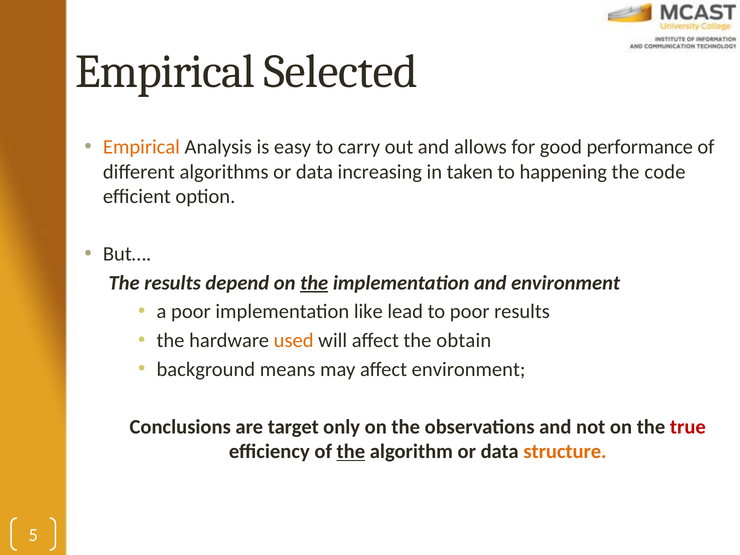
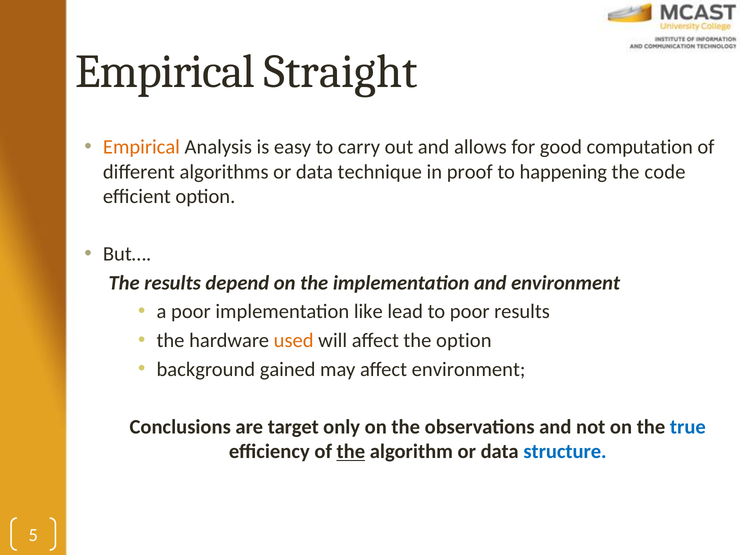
Selected: Selected -> Straight
performance: performance -> computation
increasing: increasing -> technique
taken: taken -> proof
the at (314, 283) underline: present -> none
the obtain: obtain -> option
means: means -> gained
true colour: red -> blue
structure colour: orange -> blue
